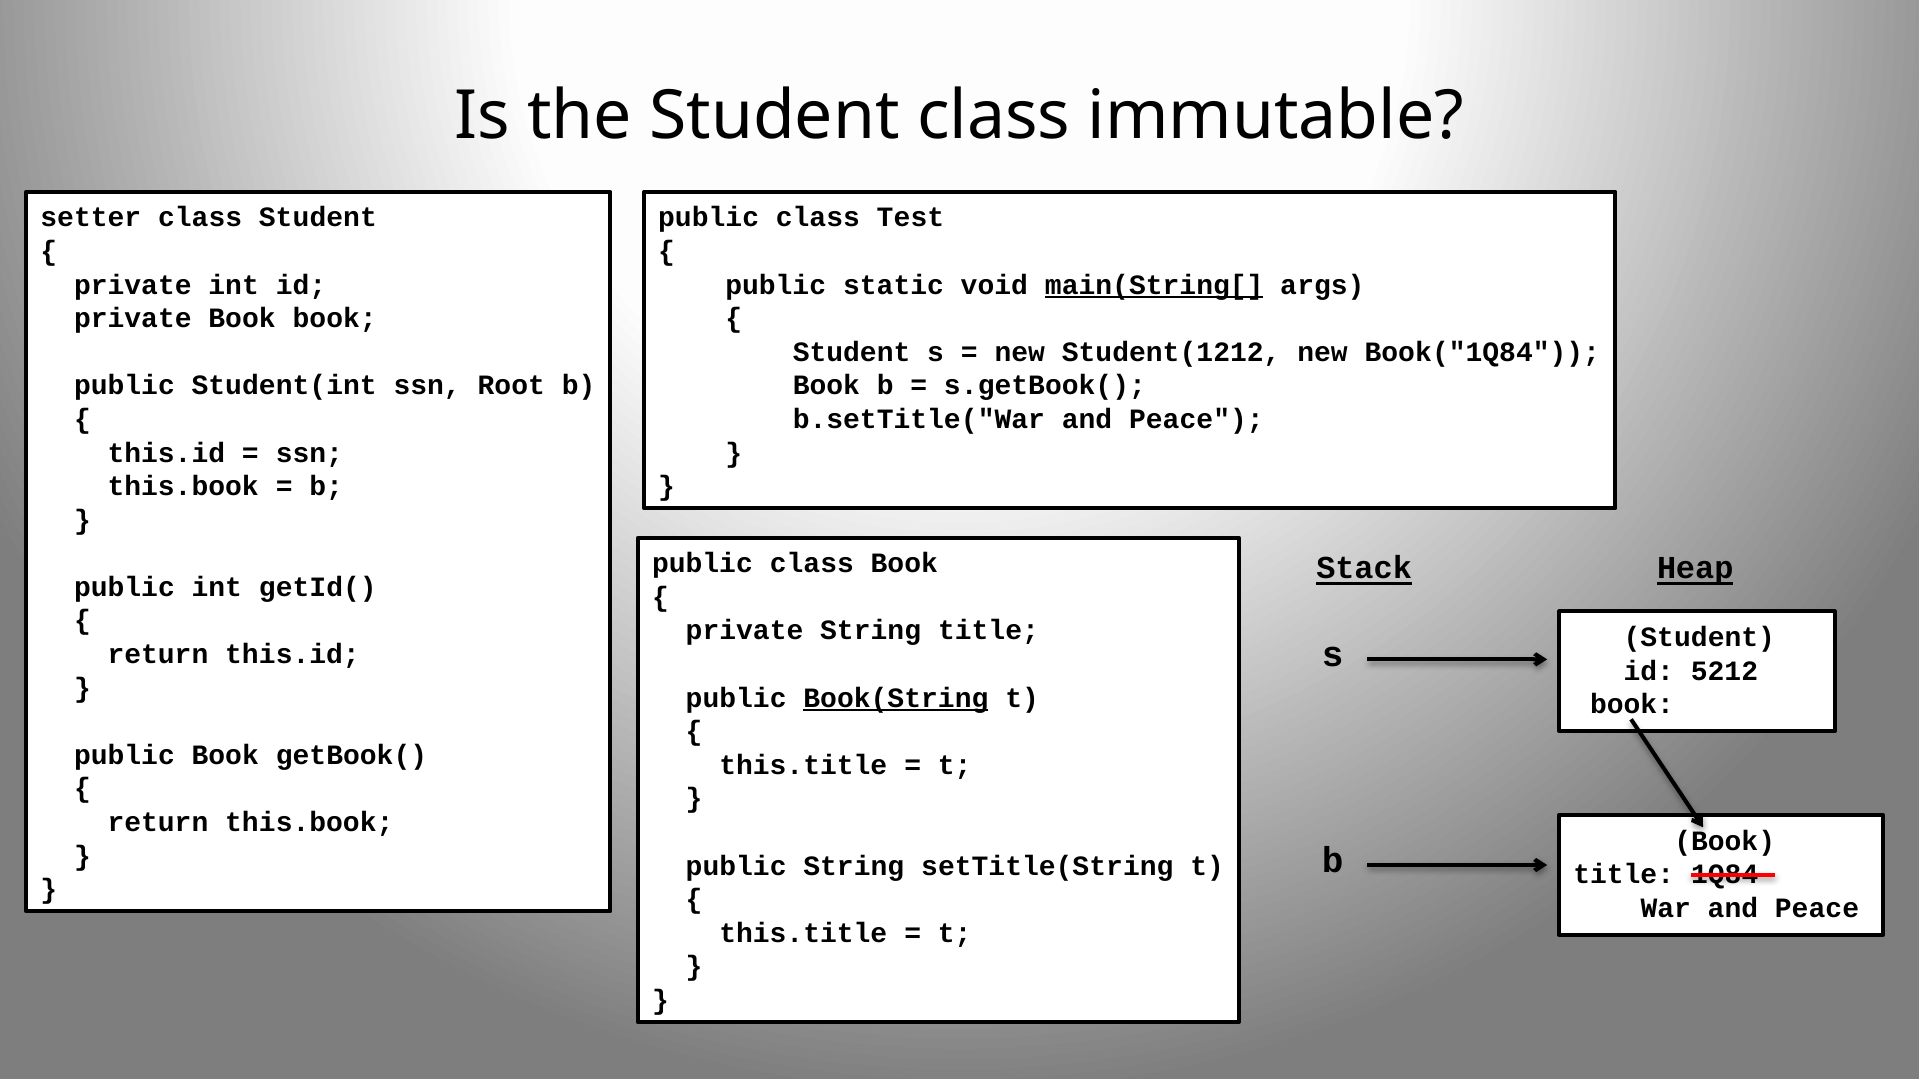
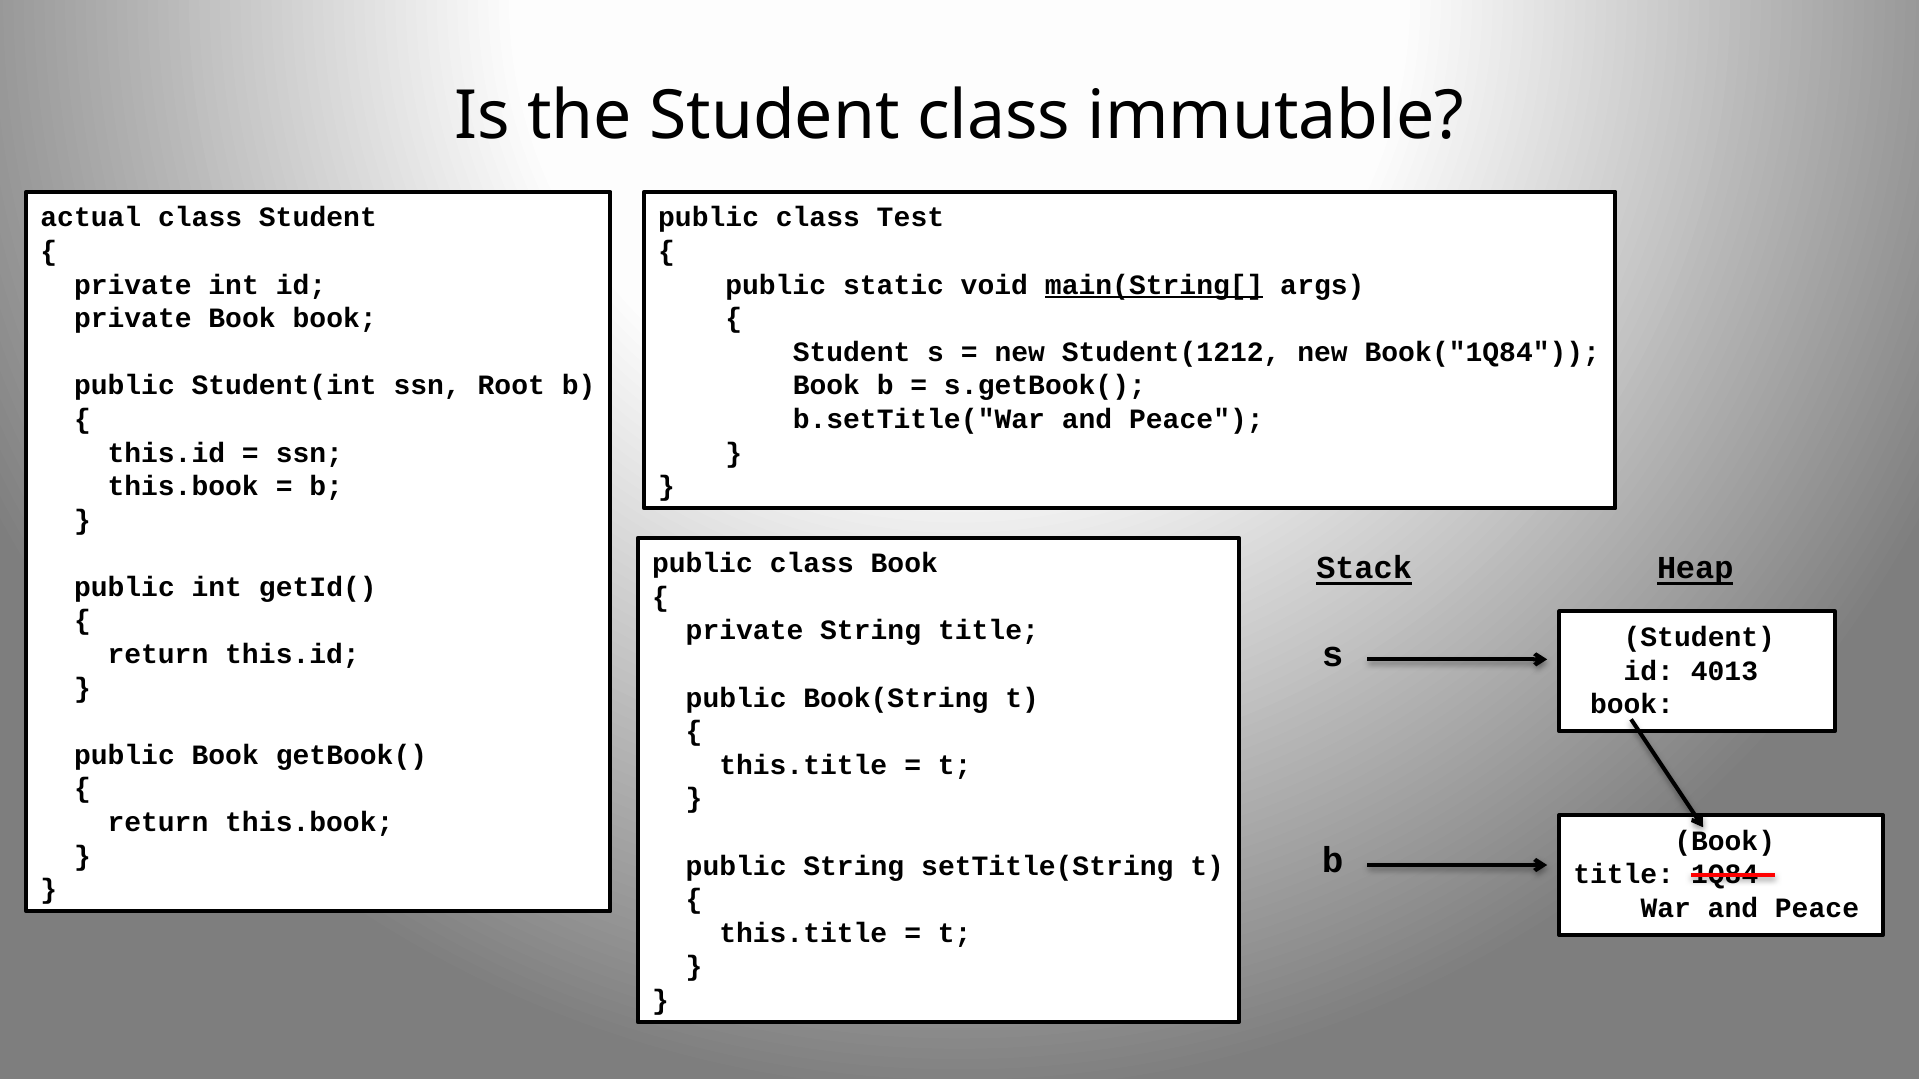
setter: setter -> actual
5212: 5212 -> 4013
Book(String underline: present -> none
